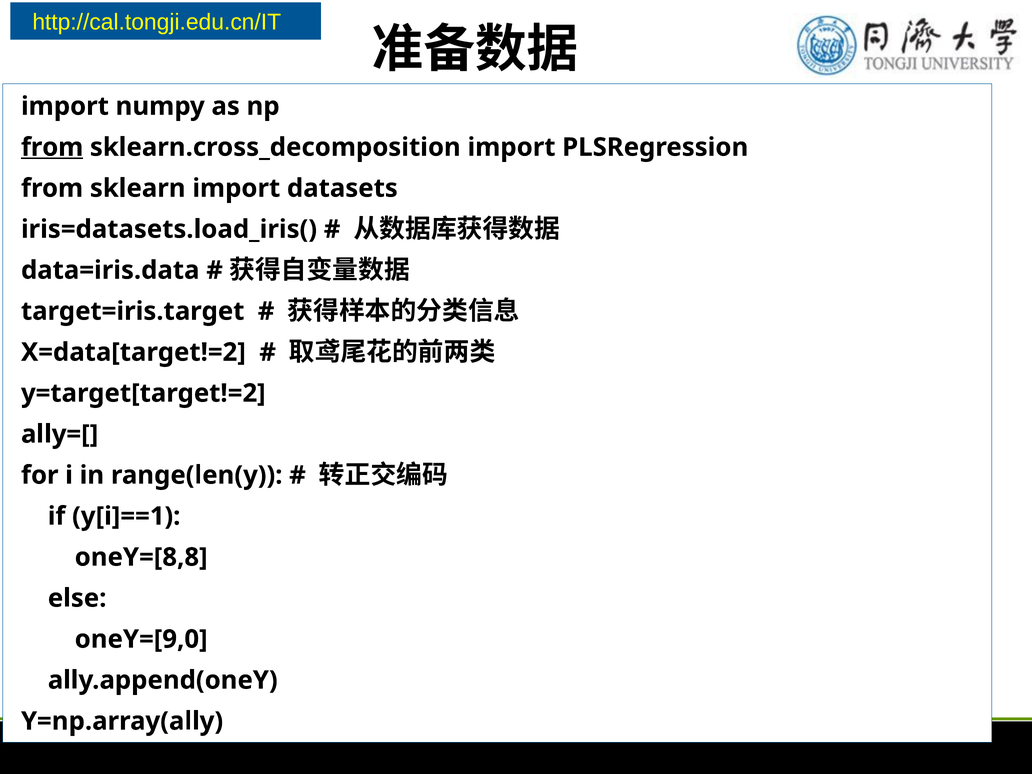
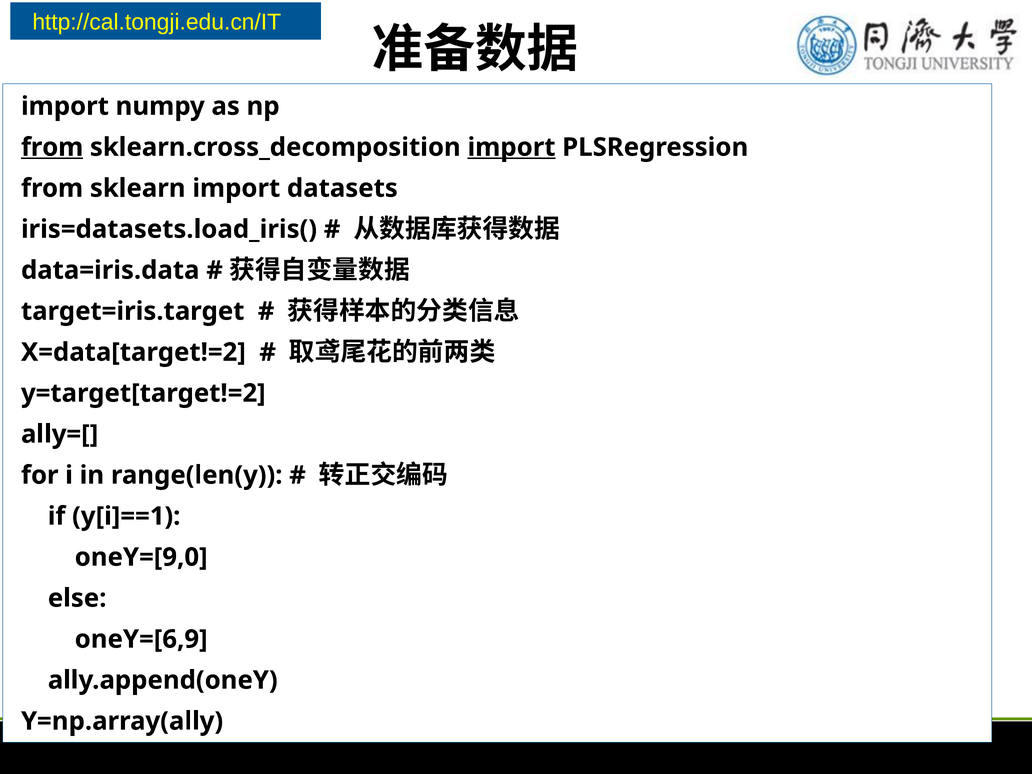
import at (511, 147) underline: none -> present
oneY=[8,8: oneY=[8,8 -> oneY=[9,0
oneY=[9,0: oneY=[9,0 -> oneY=[6,9
